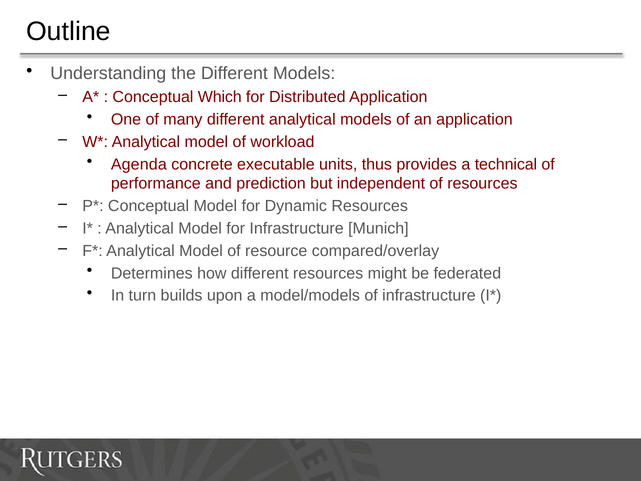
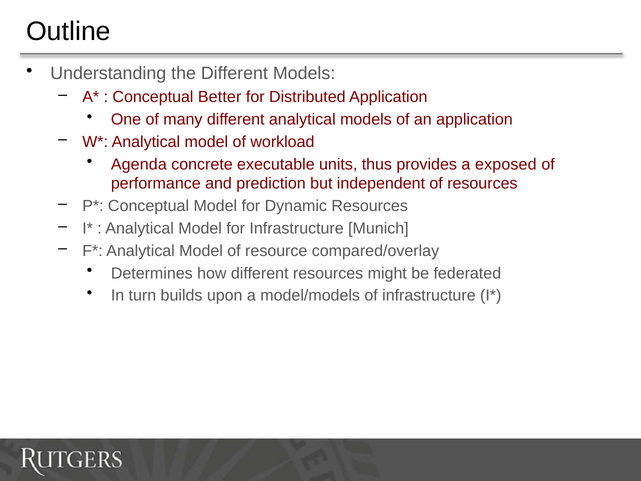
Which: Which -> Better
technical: technical -> exposed
